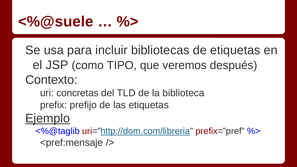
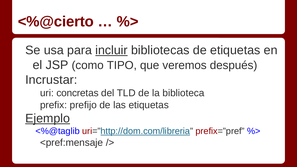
<%@suele: <%@suele -> <%@cierto
incluir underline: none -> present
Contexto: Contexto -> Incrustar
